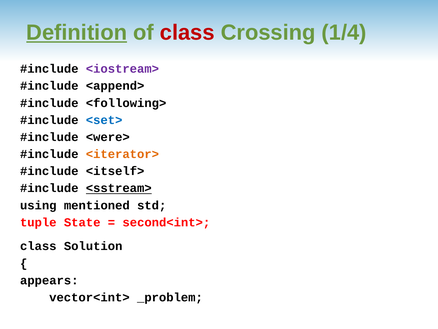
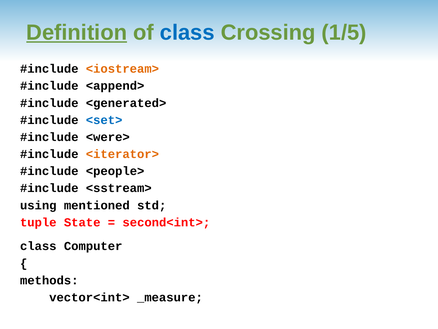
class at (187, 33) colour: red -> blue
1/4: 1/4 -> 1/5
<iostream> colour: purple -> orange
<following>: <following> -> <generated>
<itself>: <itself> -> <people>
<sstream> underline: present -> none
Solution: Solution -> Computer
appears: appears -> methods
_problem: _problem -> _measure
